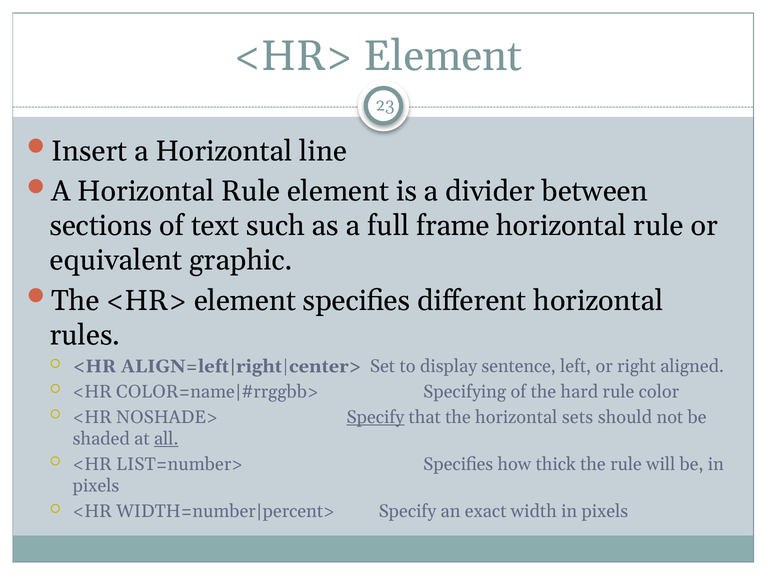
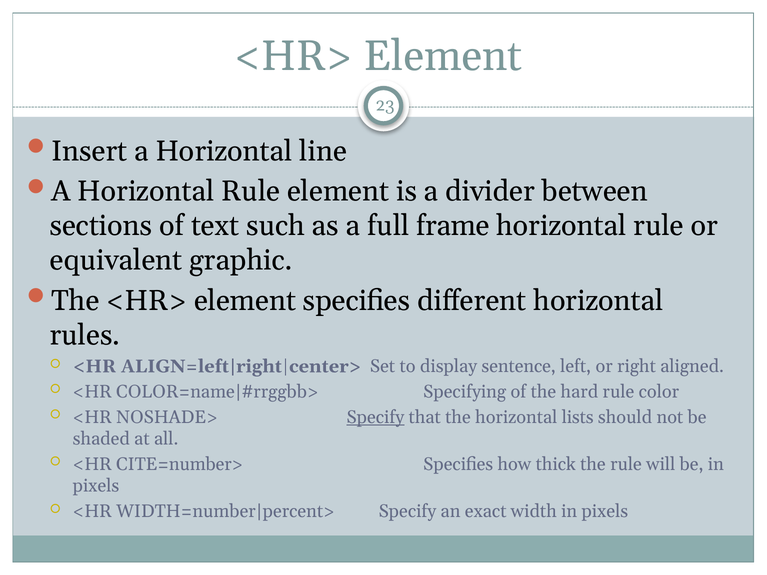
sets: sets -> lists
all underline: present -> none
LIST=number>: LIST=number> -> CITE=number>
